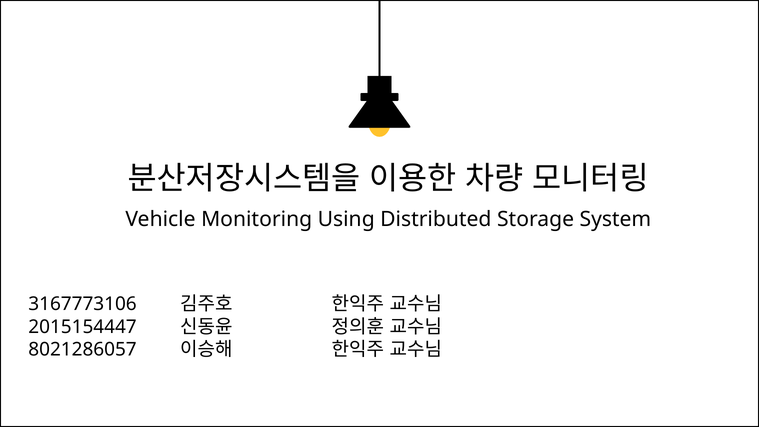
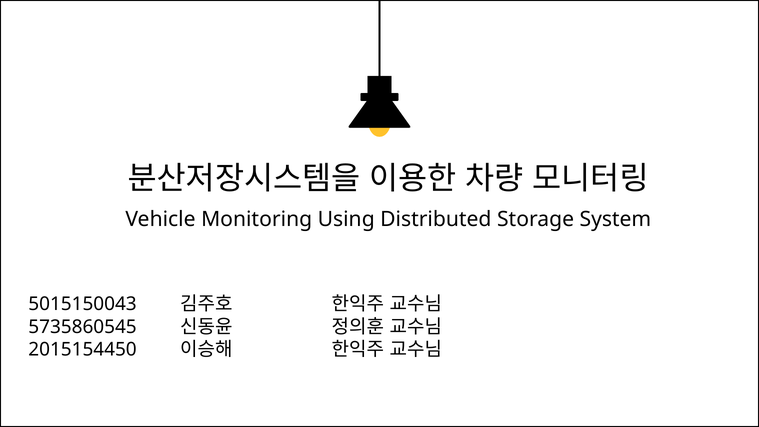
3167773106: 3167773106 -> 5015150043
2015154447: 2015154447 -> 5735860545
8021286057: 8021286057 -> 2015154450
